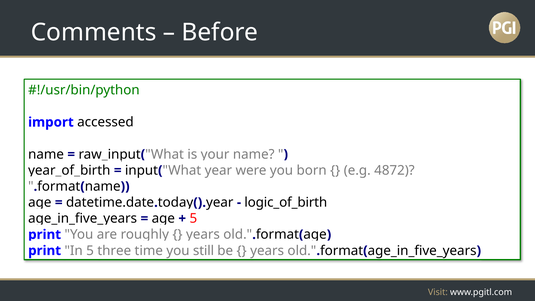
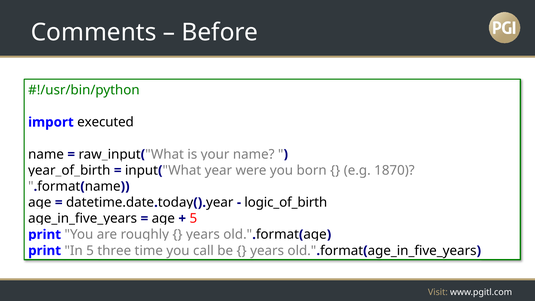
accessed: accessed -> executed
4872: 4872 -> 1870
still: still -> call
